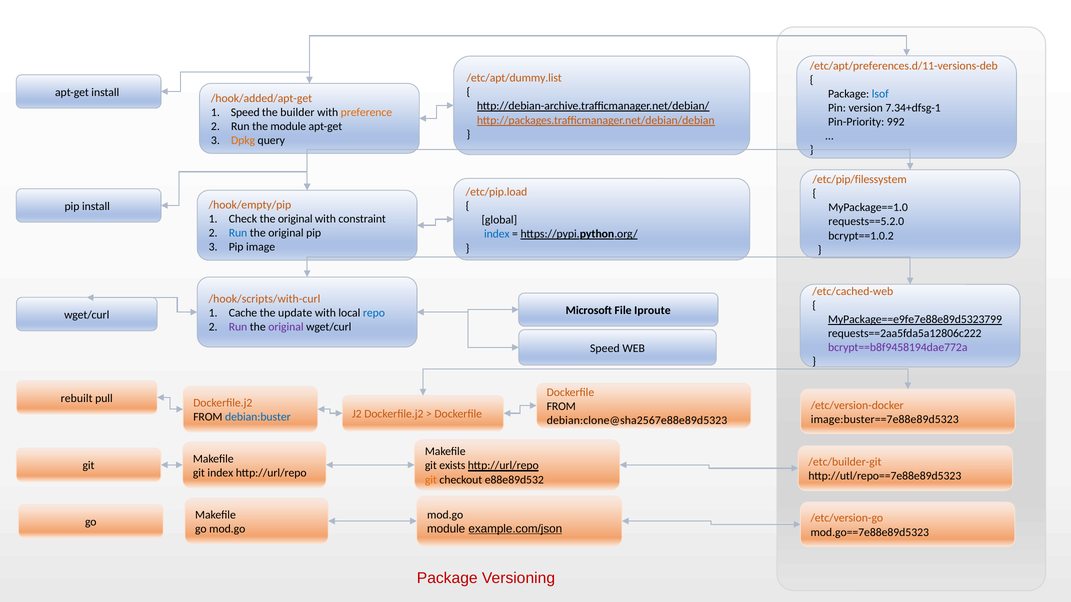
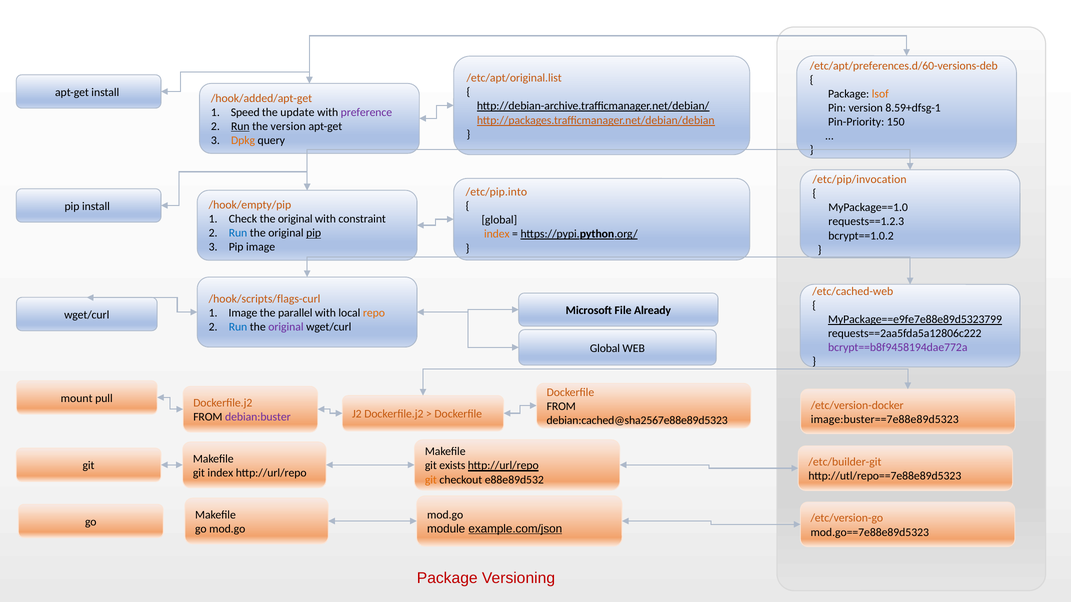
/etc/apt/preferences.d/11-versions-deb: /etc/apt/preferences.d/11-versions-deb -> /etc/apt/preferences.d/60-versions-deb
/etc/apt/dummy.list: /etc/apt/dummy.list -> /etc/apt/original.list
lsof colour: blue -> orange
7.34+dfsg-1: 7.34+dfsg-1 -> 8.59+dfsg-1
builder: builder -> update
preference colour: orange -> purple
992: 992 -> 150
Run at (240, 126) underline: none -> present
the module: module -> version
/etc/pip/filessystem: /etc/pip/filessystem -> /etc/pip/invocation
/etc/pip.load: /etc/pip.load -> /etc/pip.into
requests==5.2.0: requests==5.2.0 -> requests==1.2.3
pip at (314, 233) underline: none -> present
index at (497, 234) colour: blue -> orange
/hook/scripts/with-curl: /hook/scripts/with-curl -> /hook/scripts/flags-curl
Iproute: Iproute -> Already
Cache at (243, 313): Cache -> Image
update: update -> parallel
repo colour: blue -> orange
Run at (238, 327) colour: purple -> blue
Speed at (605, 348): Speed -> Global
rebuilt: rebuilt -> mount
debian:buster colour: blue -> purple
debian:clone@sha2567e88e89d5323: debian:clone@sha2567e88e89d5323 -> debian:cached@sha2567e88e89d5323
